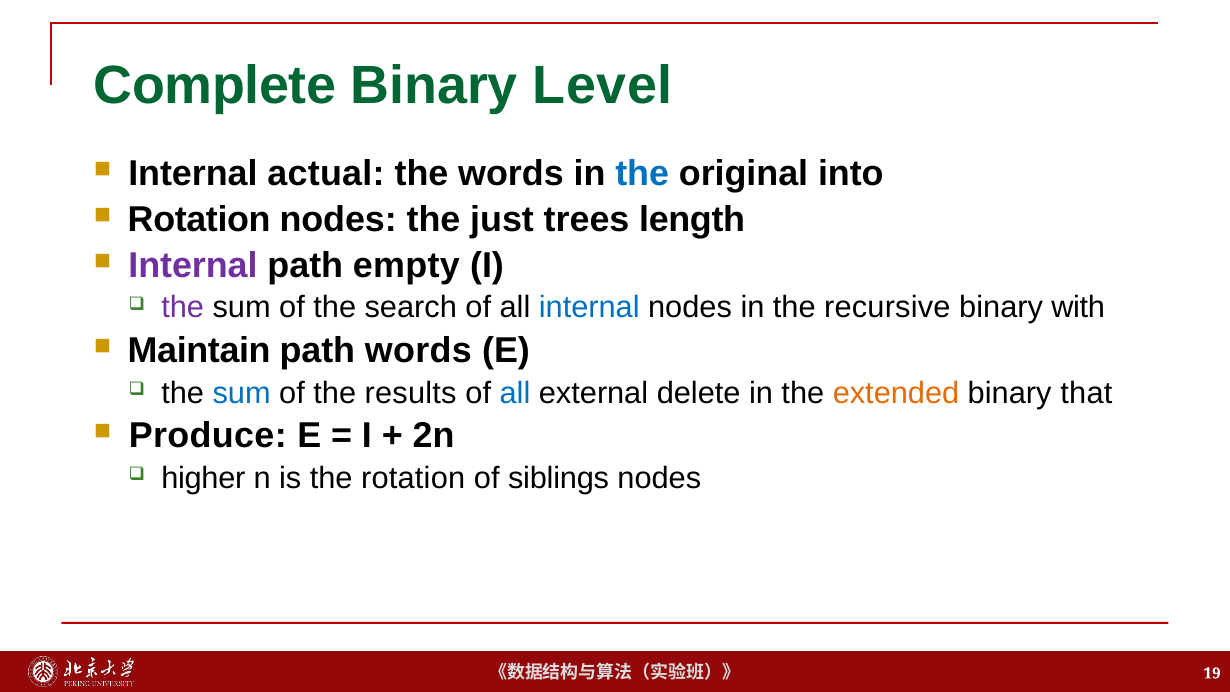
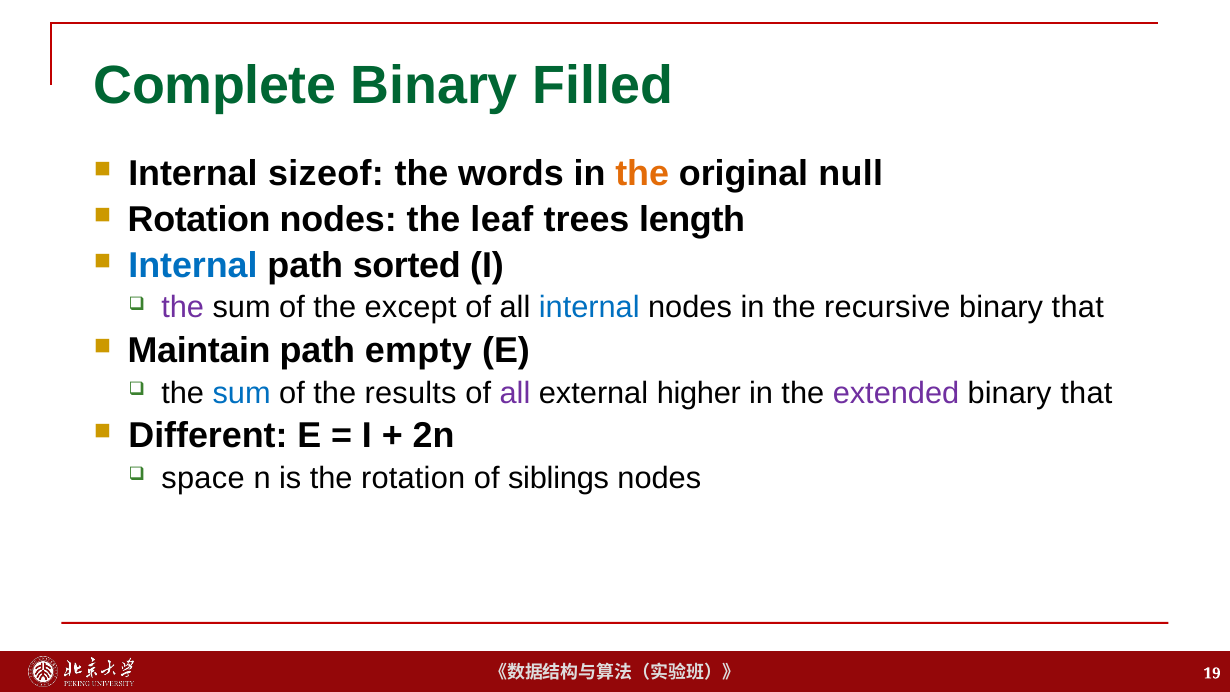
Level: Level -> Filled
actual: actual -> sizeof
the at (642, 174) colour: blue -> orange
into: into -> null
just: just -> leaf
Internal at (193, 265) colour: purple -> blue
empty: empty -> sorted
search: search -> except
with at (1078, 308): with -> that
path words: words -> empty
all at (515, 393) colour: blue -> purple
delete: delete -> higher
extended colour: orange -> purple
Produce: Produce -> Different
higher: higher -> space
